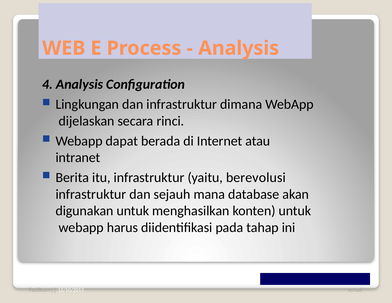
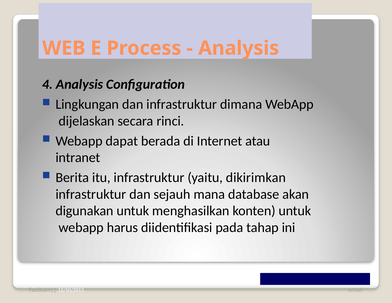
berevolusi: berevolusi -> dikirimkan
